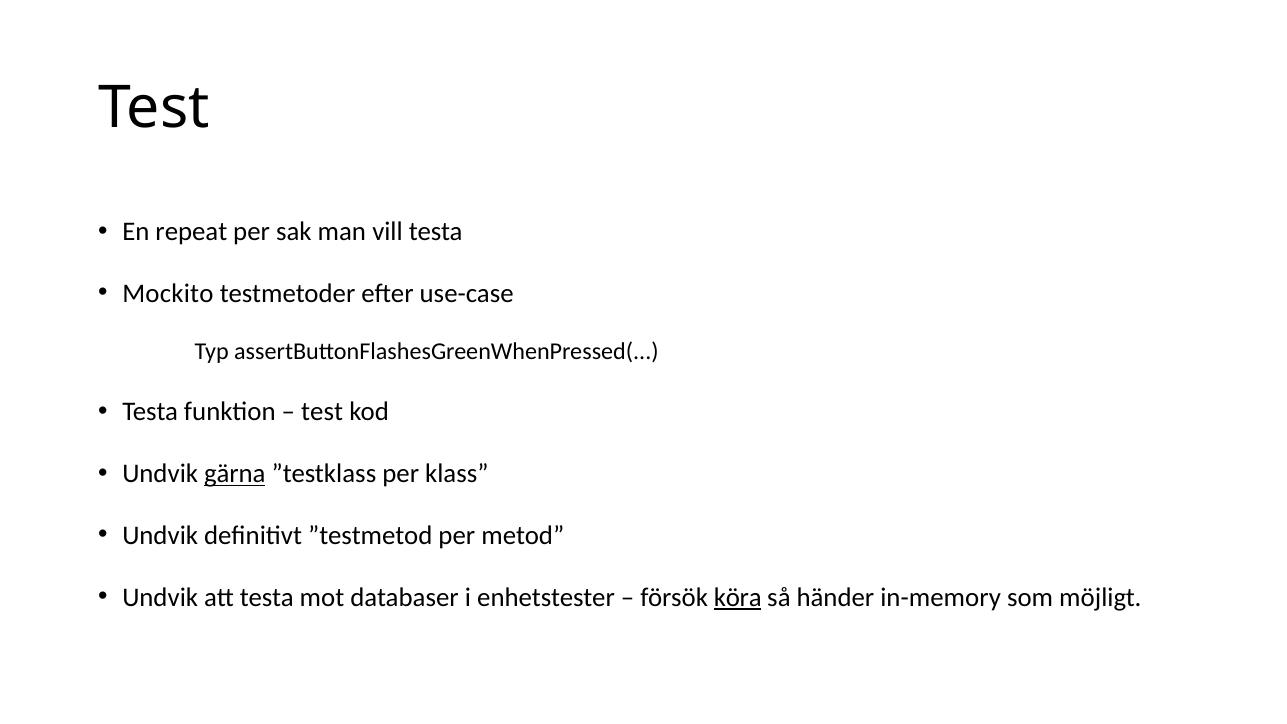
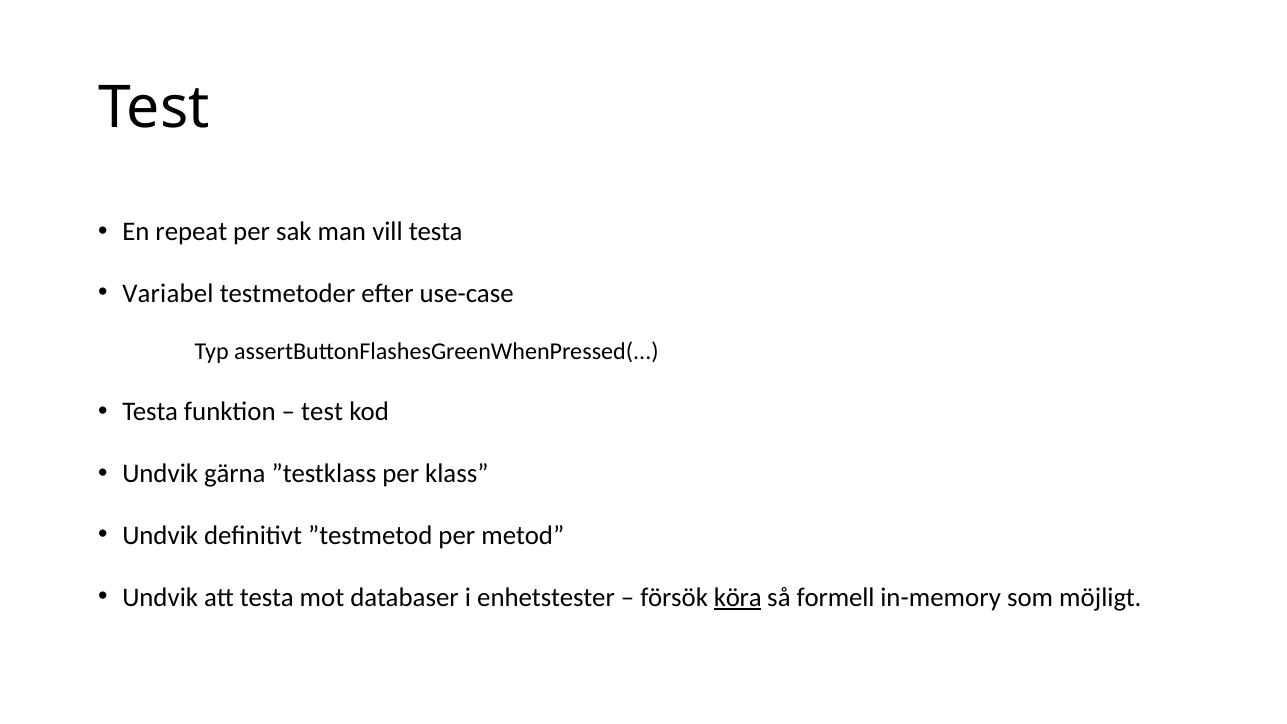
Mockito: Mockito -> Variabel
gärna underline: present -> none
händer: händer -> formell
